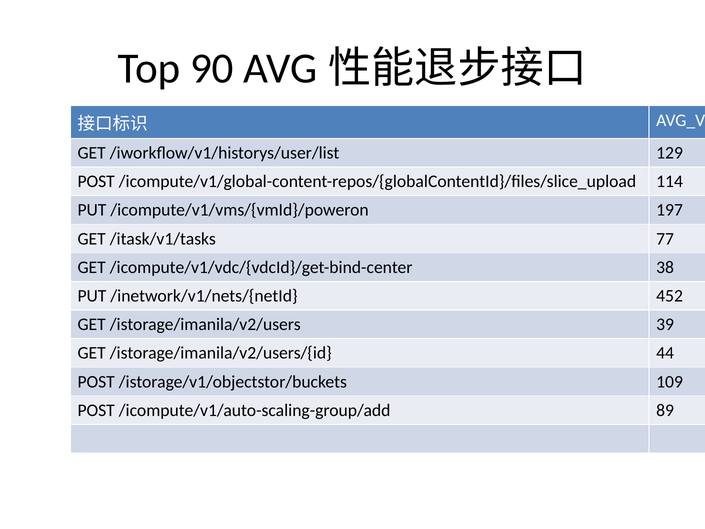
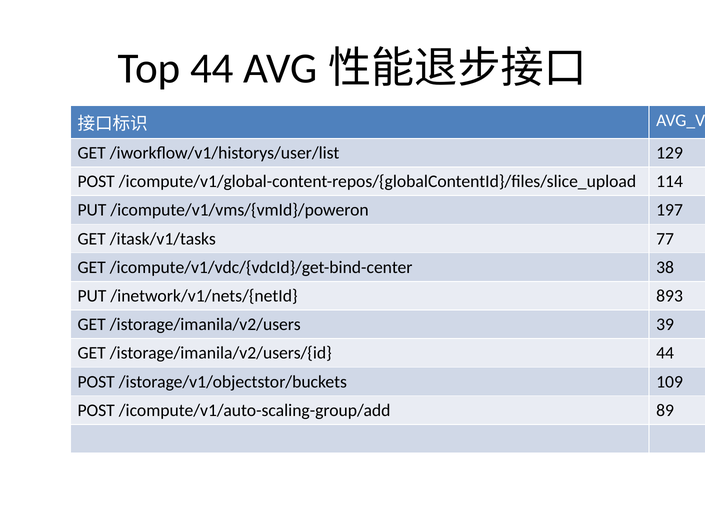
Top 90: 90 -> 44
452: 452 -> 893
